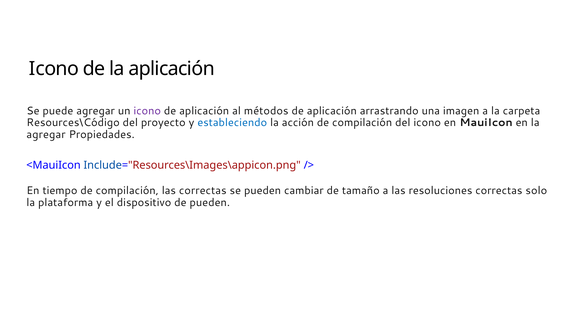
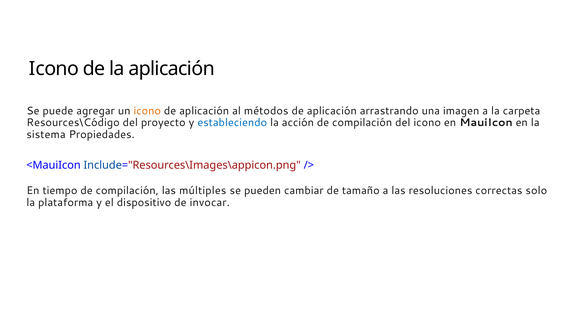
icono at (147, 111) colour: purple -> orange
agregar at (46, 135): agregar -> sistema
las correctas: correctas -> múltiples
de pueden: pueden -> invocar
